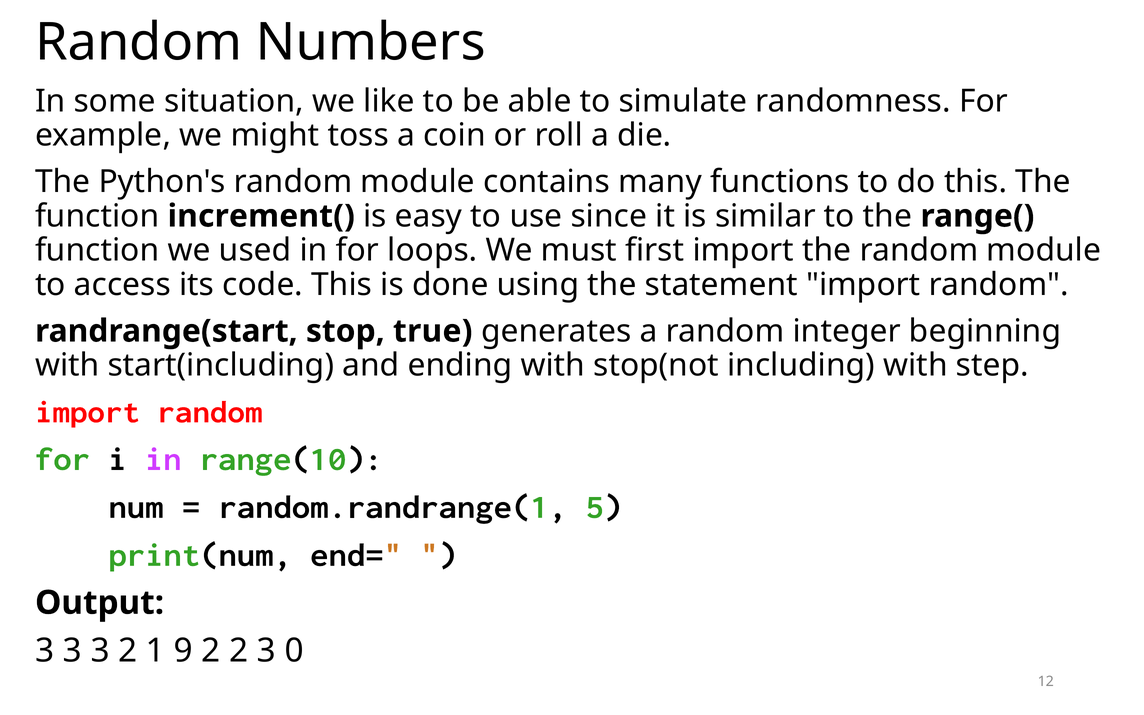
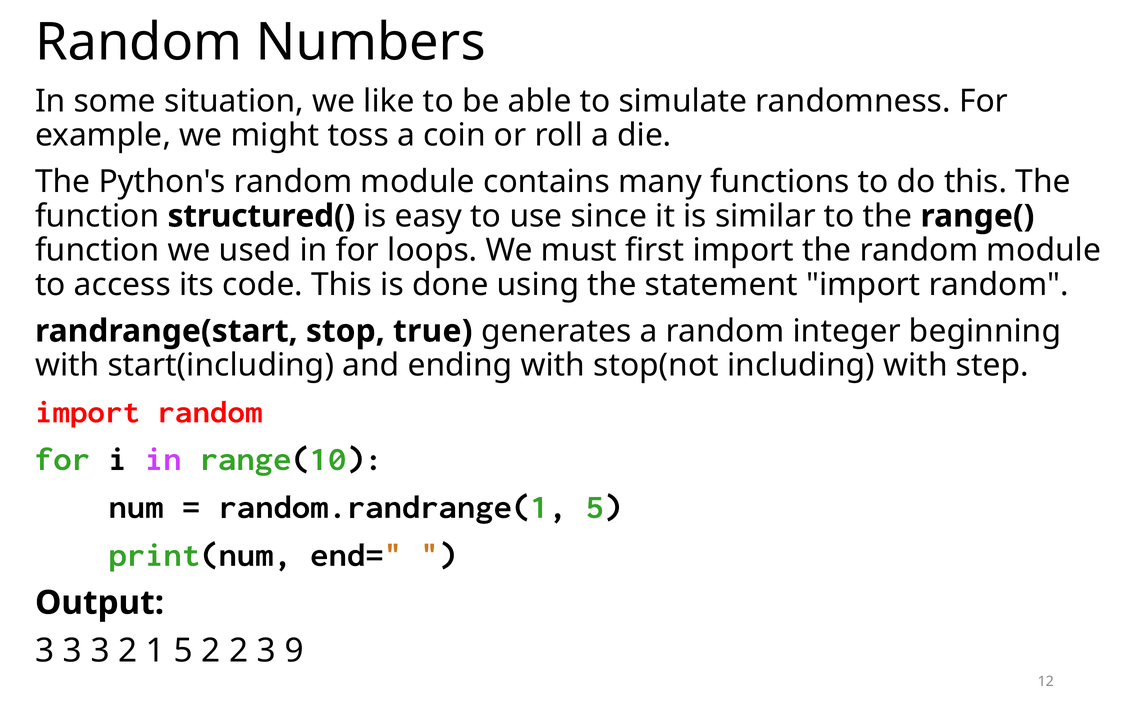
increment(: increment( -> structured(
1 9: 9 -> 5
0: 0 -> 9
